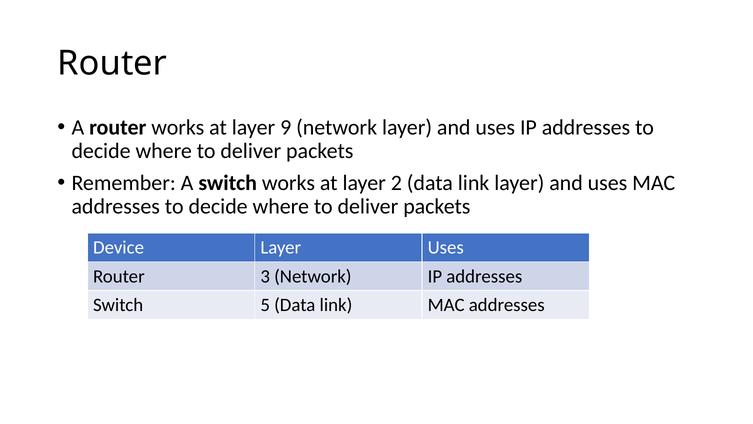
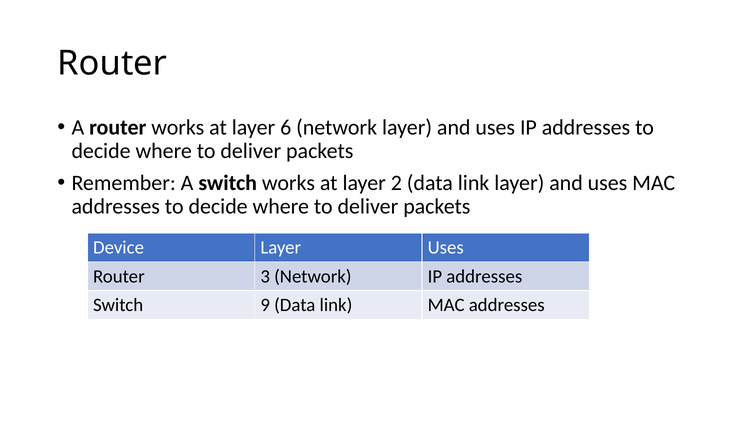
9: 9 -> 6
5: 5 -> 9
